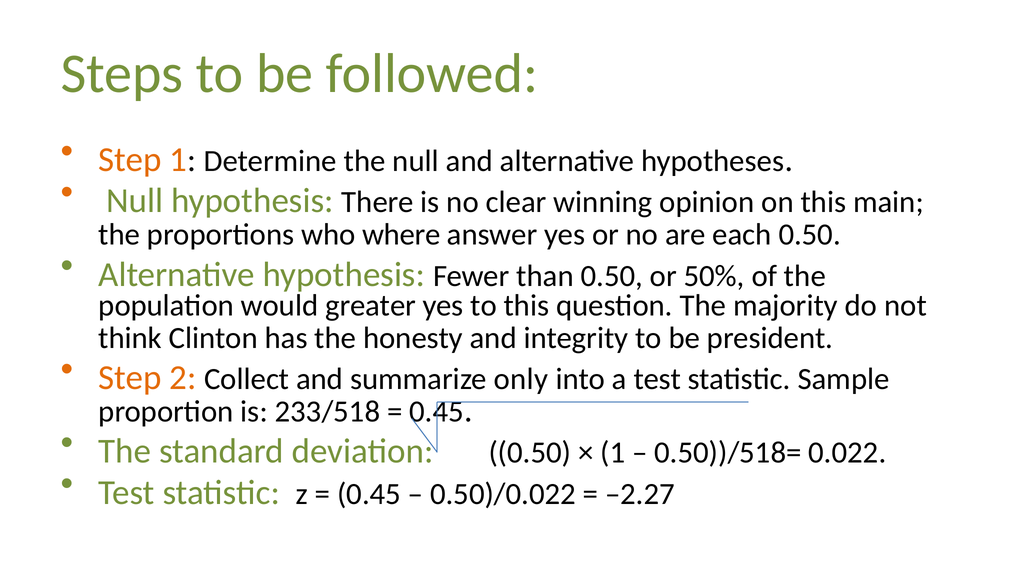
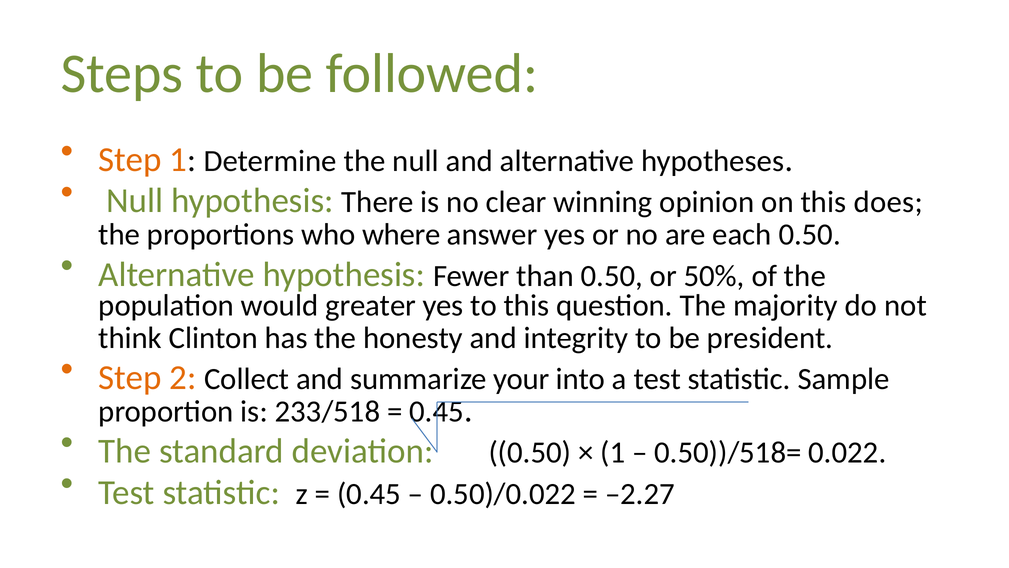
main: main -> does
only: only -> your
